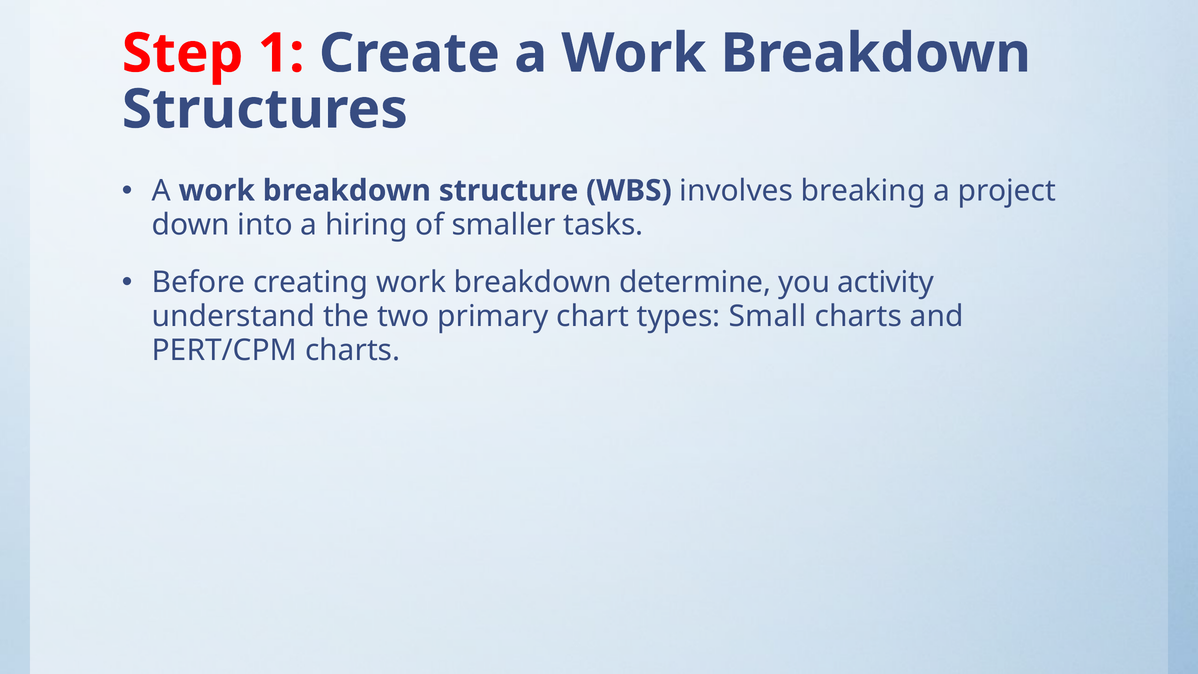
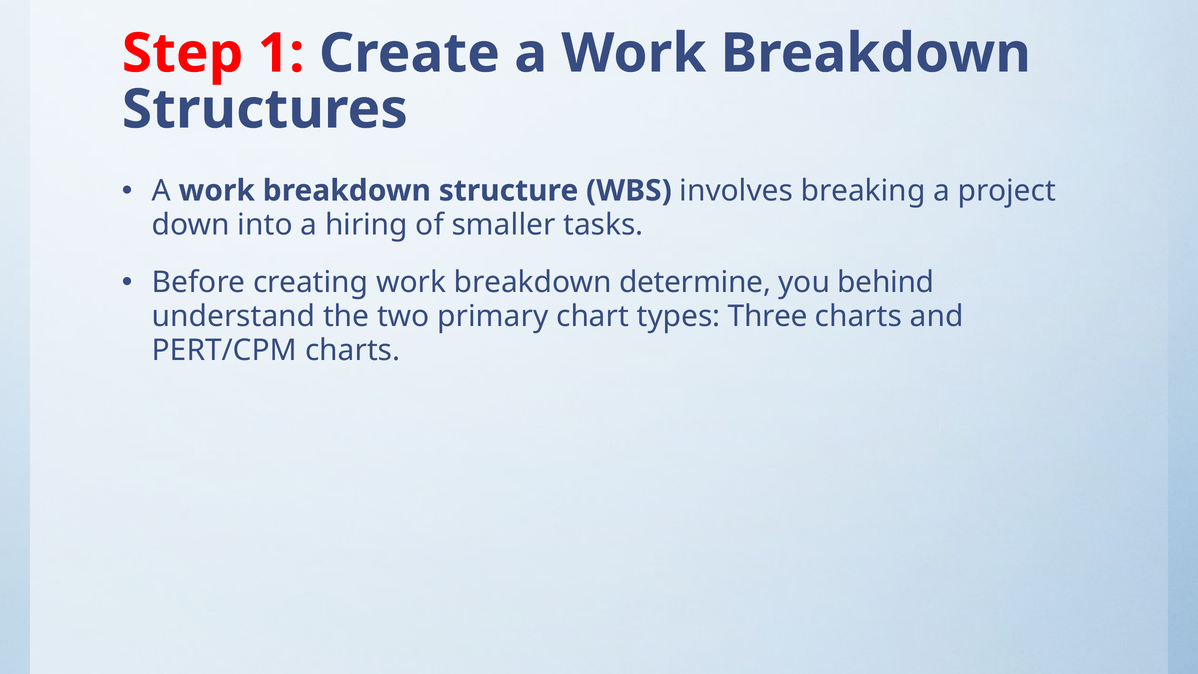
activity: activity -> behind
Small: Small -> Three
